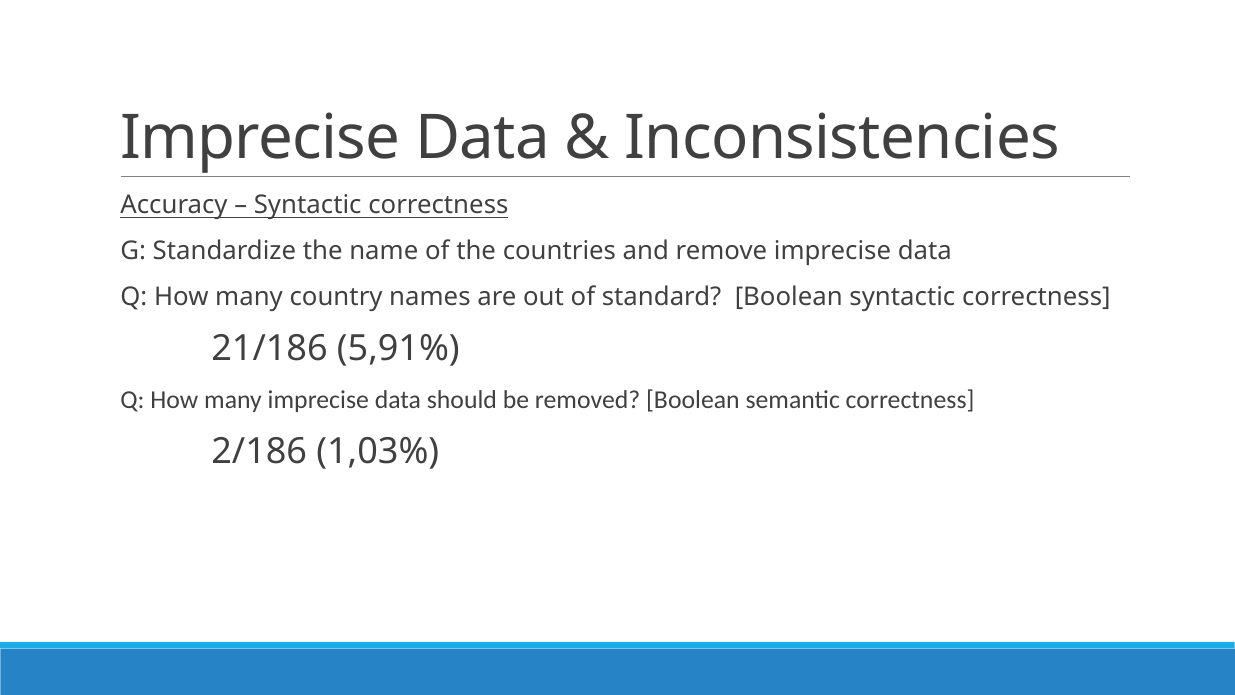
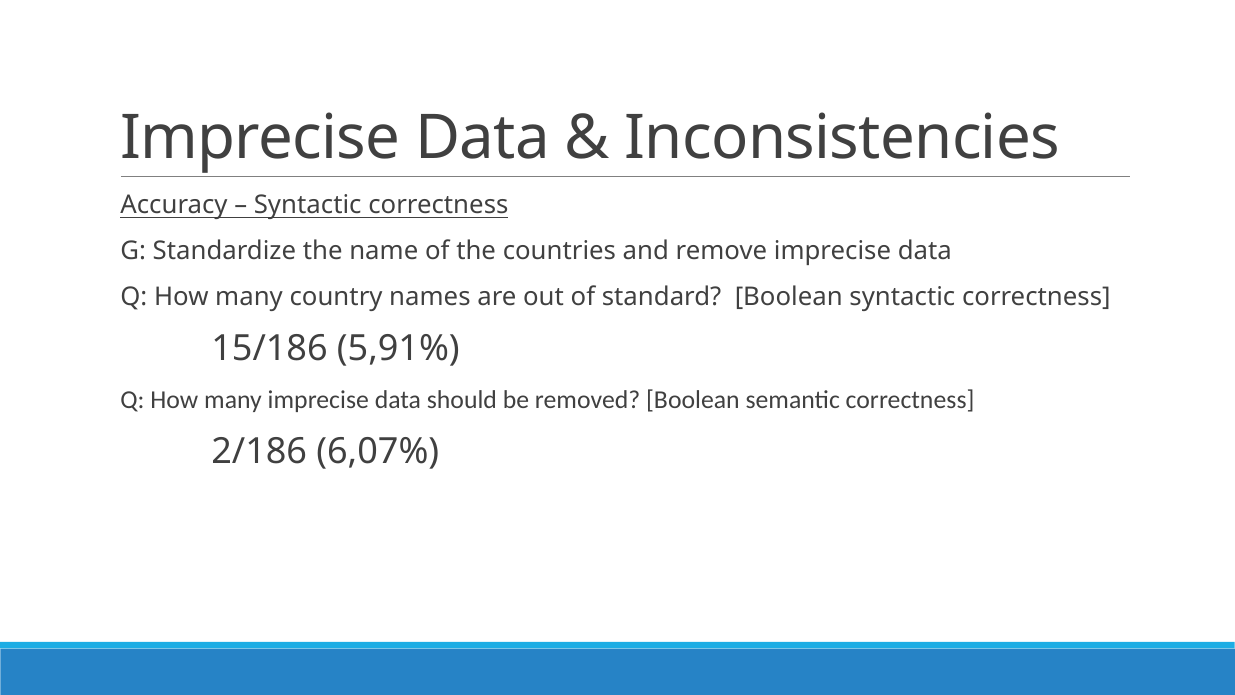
21/186: 21/186 -> 15/186
1,03%: 1,03% -> 6,07%
